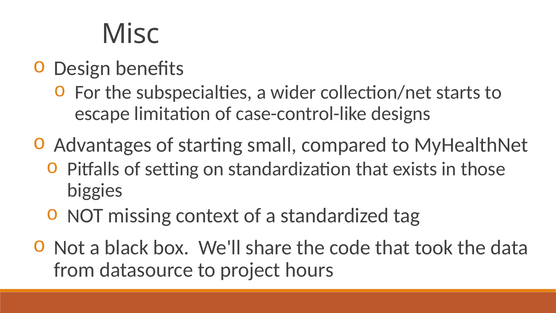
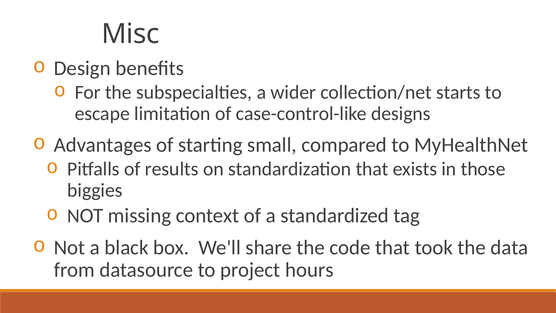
setting: setting -> results
